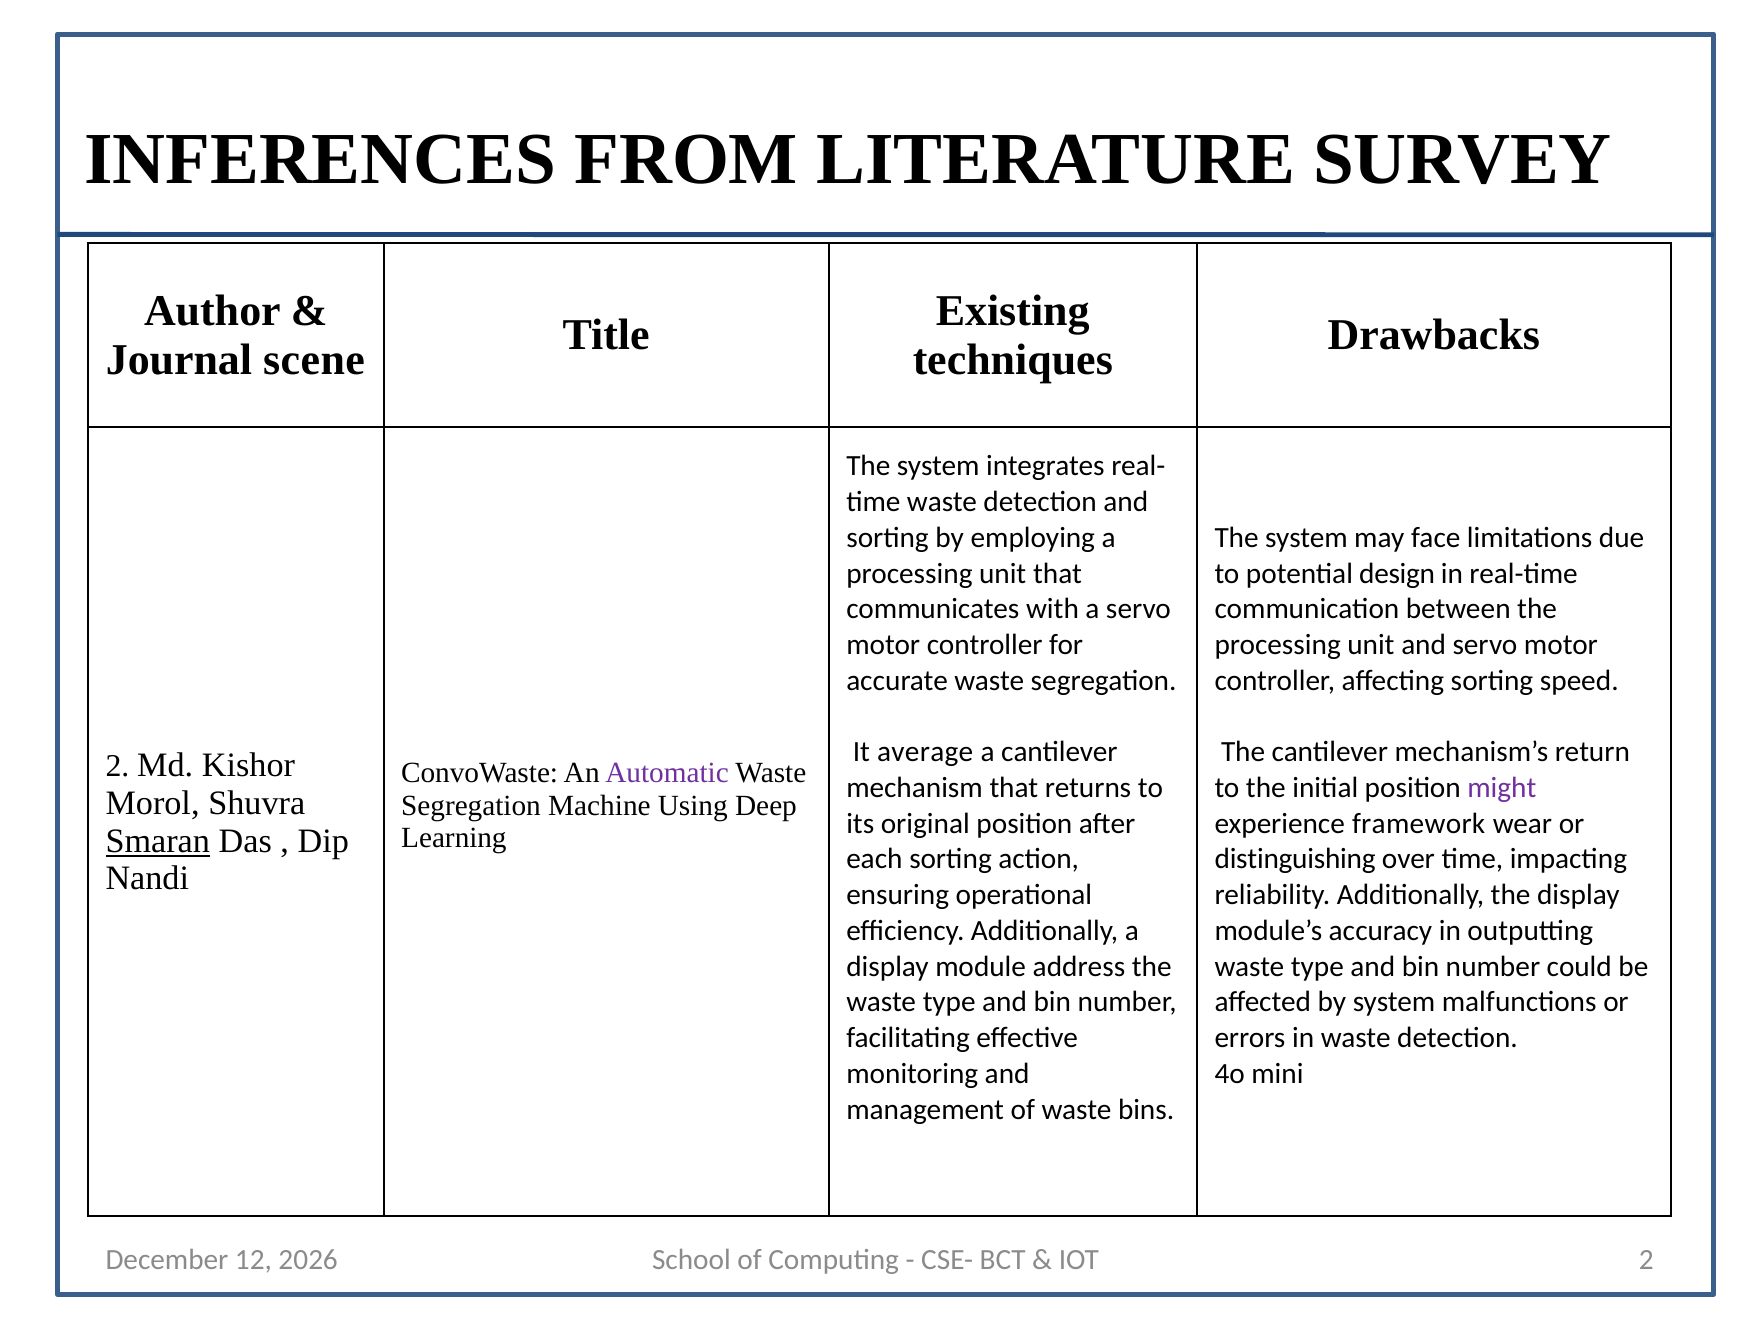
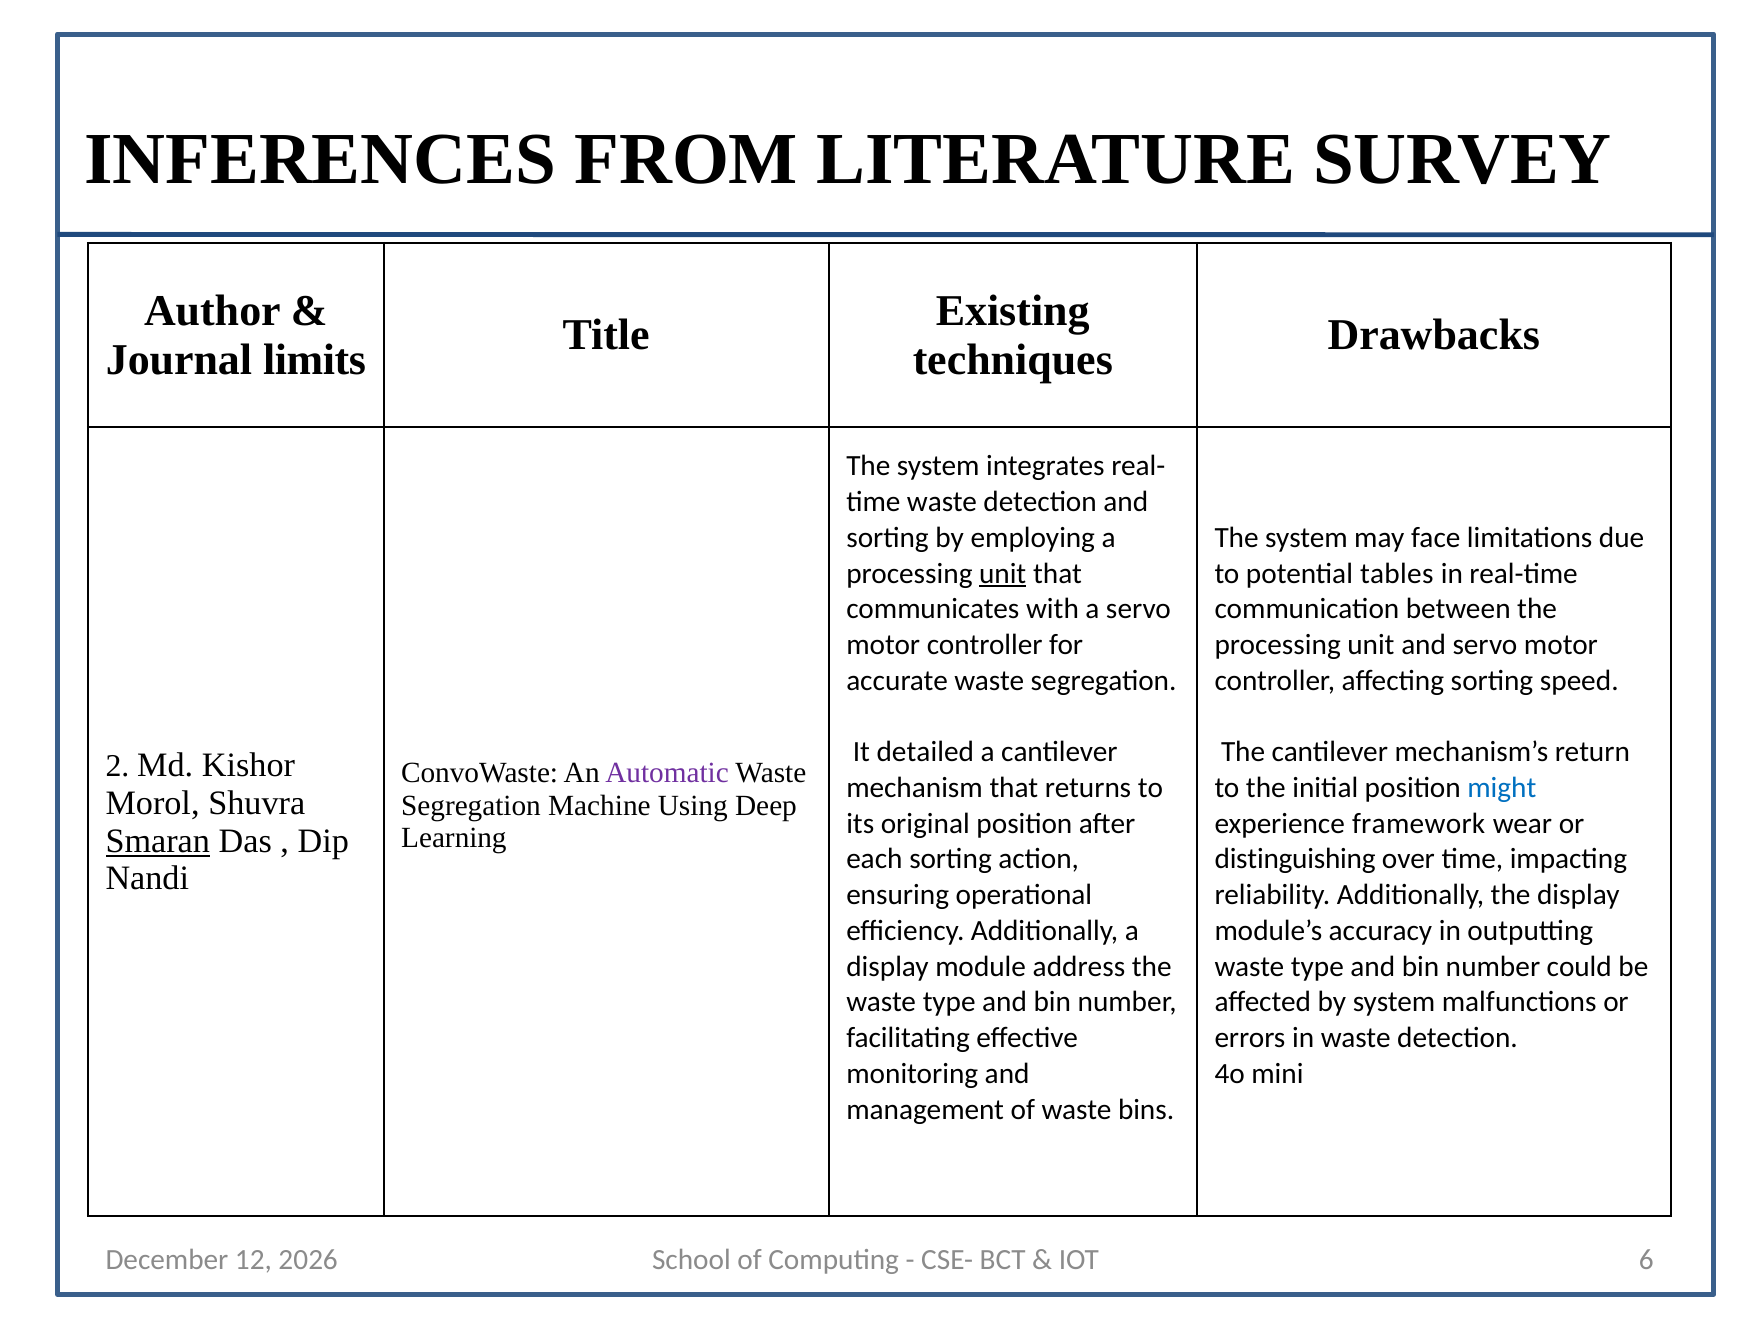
scene: scene -> limits
unit at (1003, 574) underline: none -> present
design: design -> tables
average: average -> detailed
might colour: purple -> blue
IOT 2: 2 -> 6
